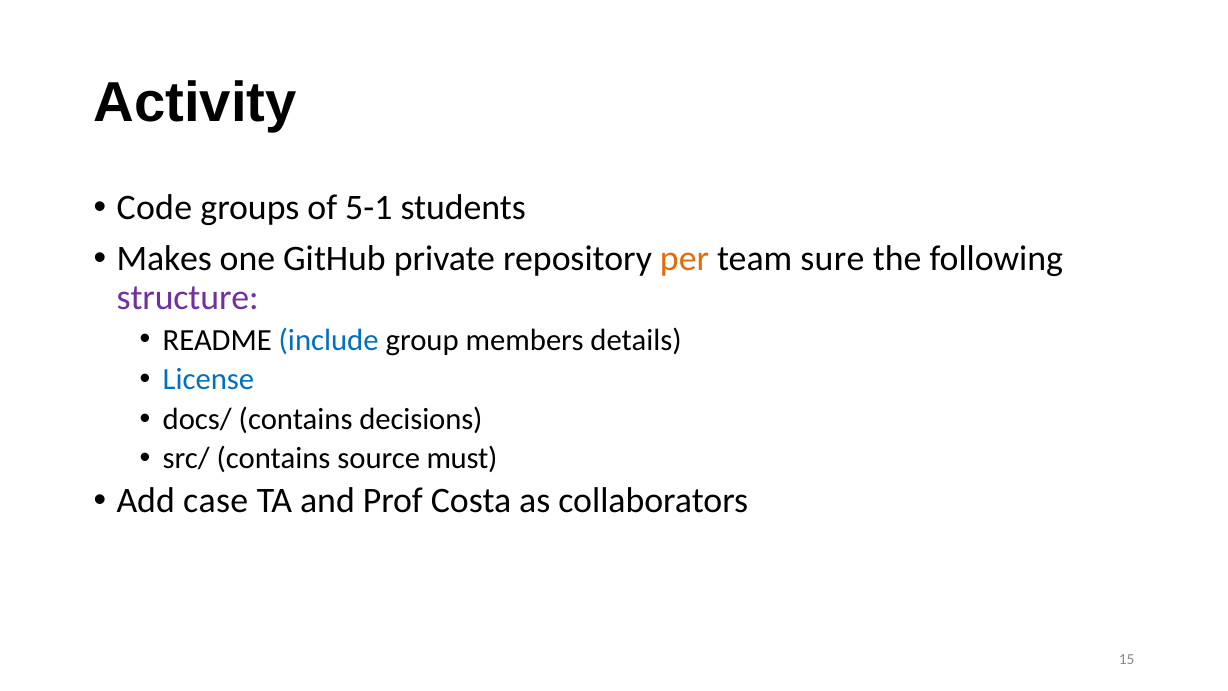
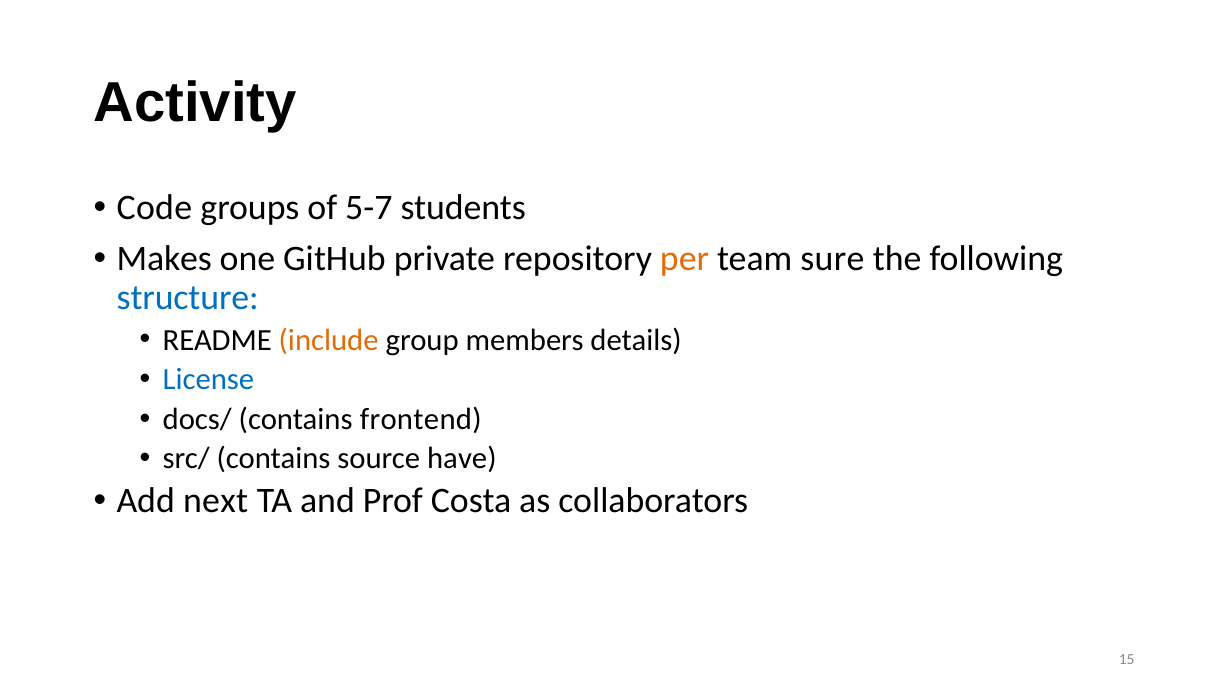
5-1: 5-1 -> 5-7
structure colour: purple -> blue
include colour: blue -> orange
decisions: decisions -> frontend
must: must -> have
case: case -> next
